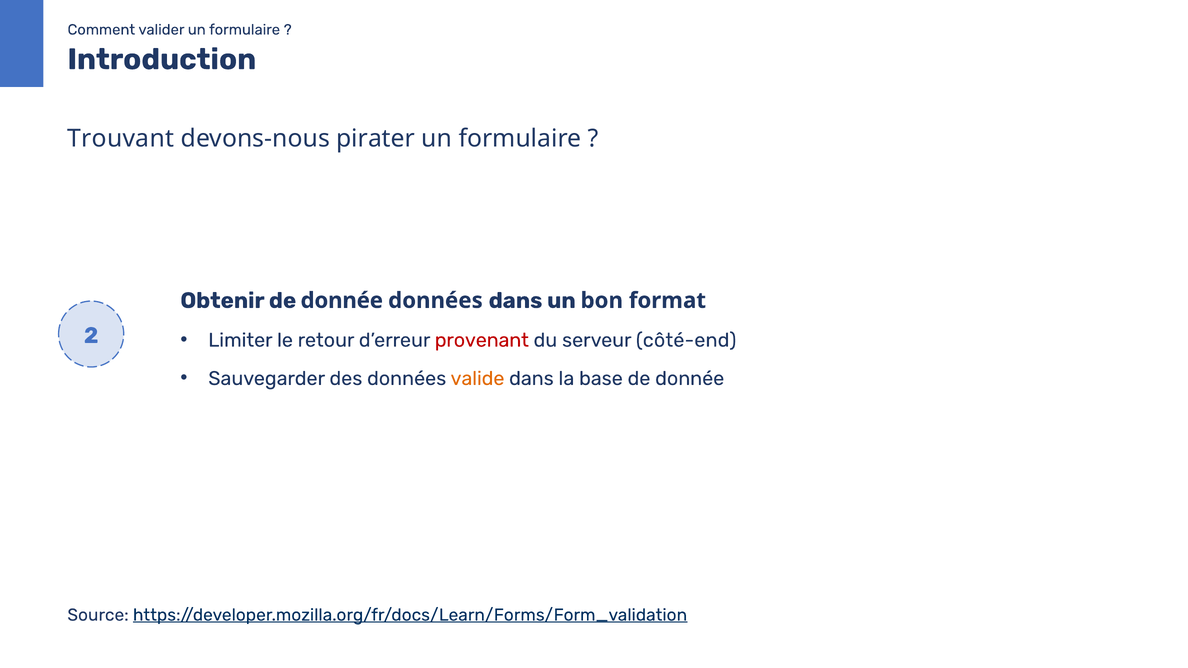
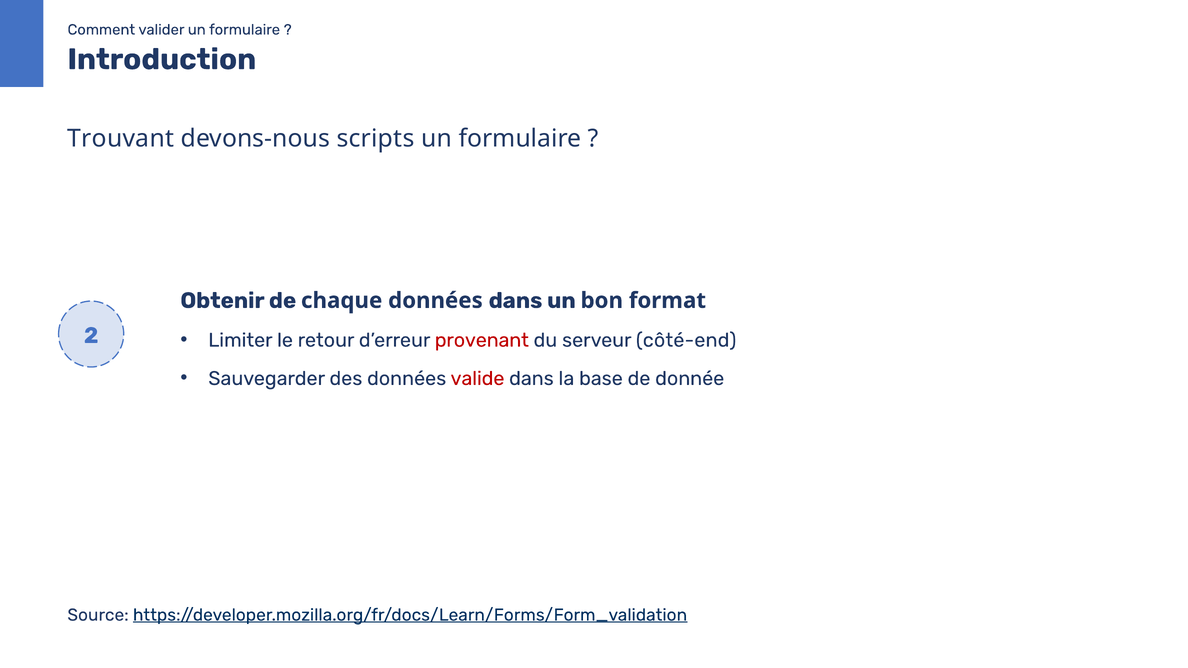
pirater: pirater -> scripts
Obtenir de donnée: donnée -> chaque
valide colour: orange -> red
